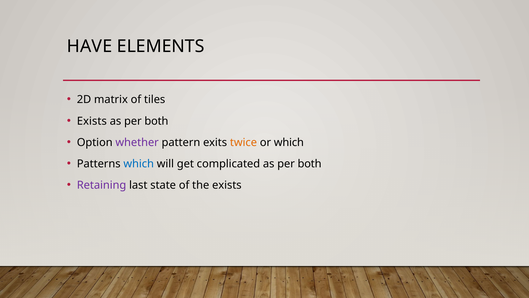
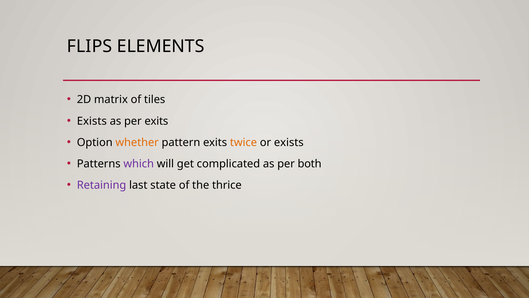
HAVE: HAVE -> FLIPS
both at (156, 121): both -> exits
whether colour: purple -> orange
or which: which -> exists
which at (139, 164) colour: blue -> purple
the exists: exists -> thrice
